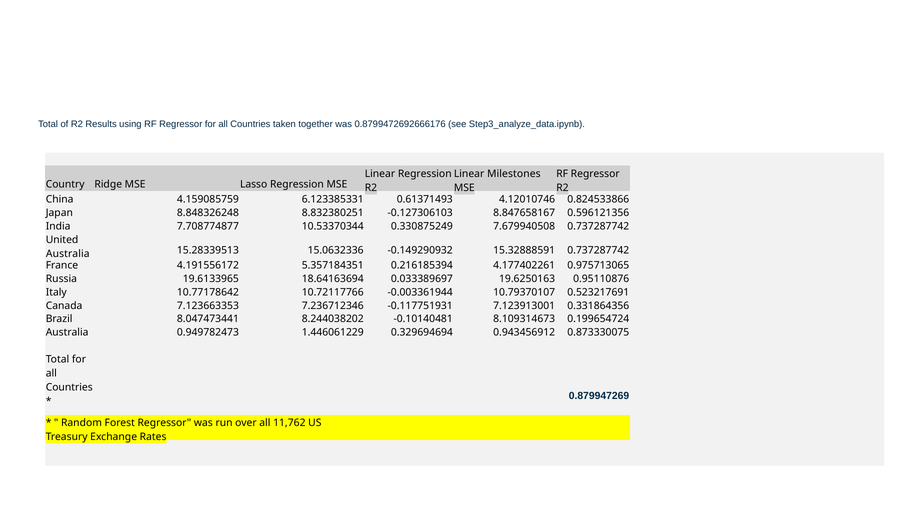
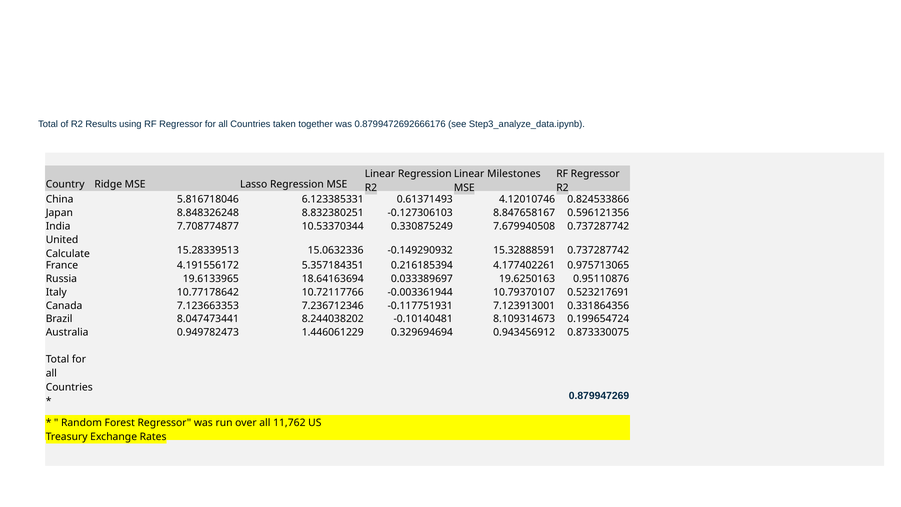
4.159085759: 4.159085759 -> 5.816718046
Australia at (68, 254): Australia -> Calculate
